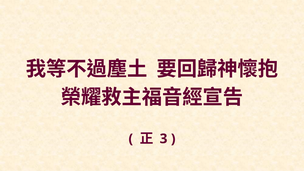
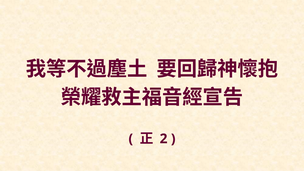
3: 3 -> 2
